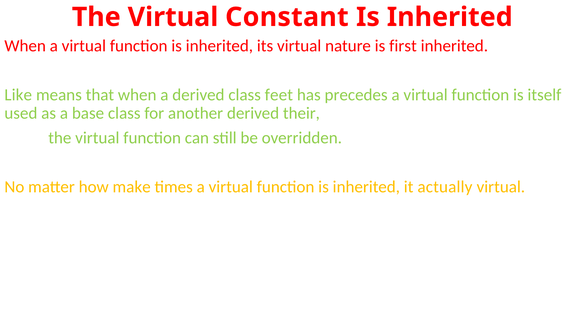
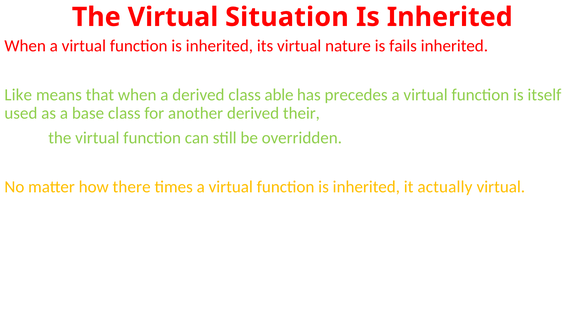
Constant: Constant -> Situation
first: first -> fails
feet: feet -> able
make: make -> there
